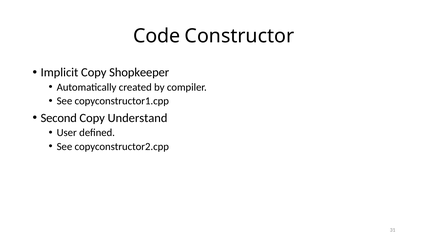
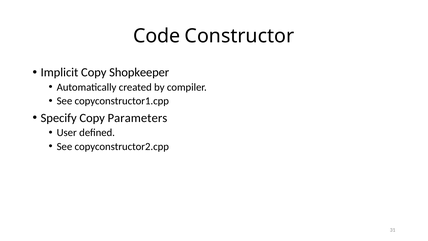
Second: Second -> Specify
Understand: Understand -> Parameters
